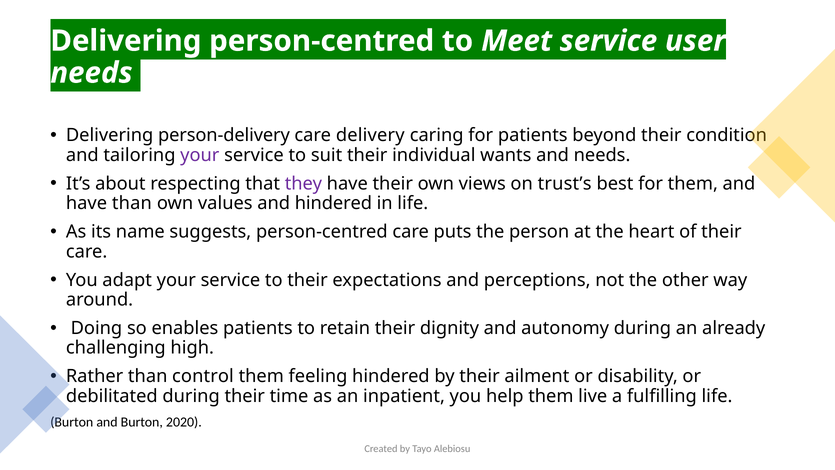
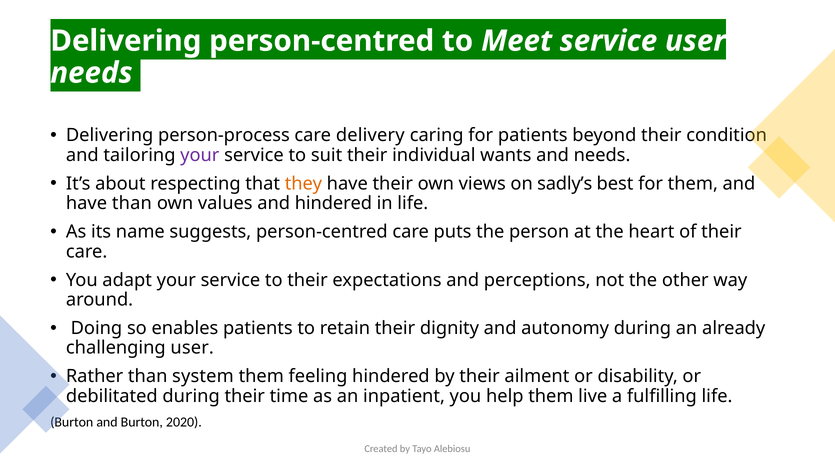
person-delivery: person-delivery -> person-process
they colour: purple -> orange
trust’s: trust’s -> sadly’s
challenging high: high -> user
control: control -> system
